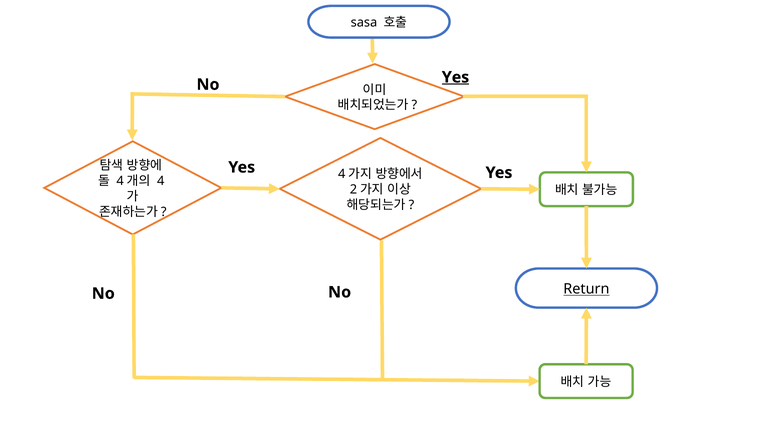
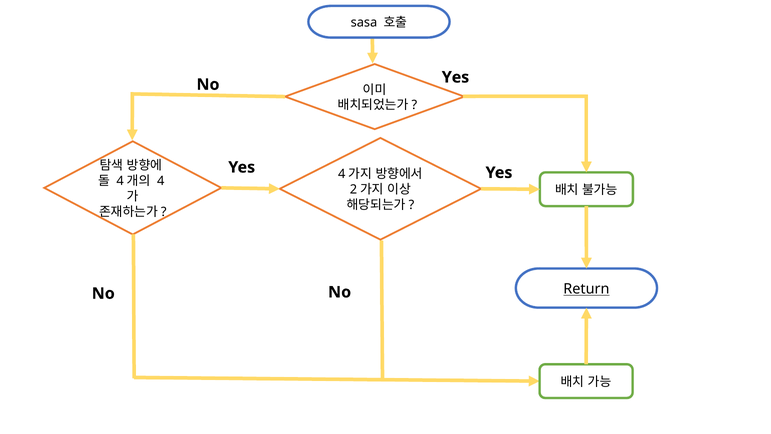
Yes at (456, 77) underline: present -> none
